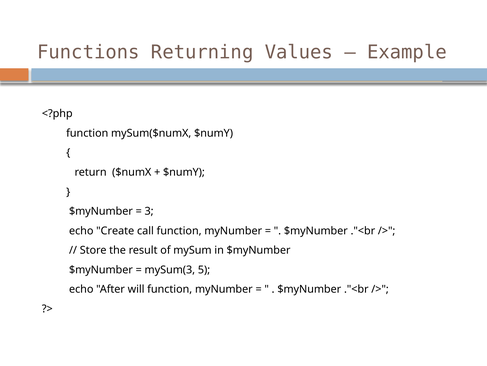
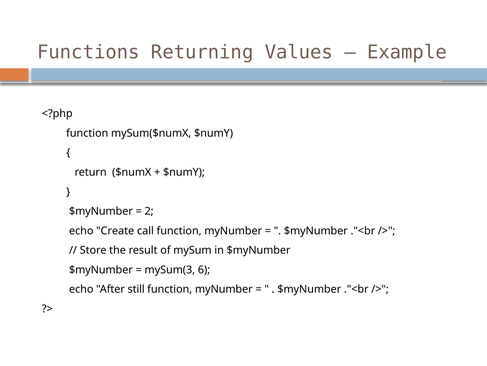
3: 3 -> 2
5: 5 -> 6
will: will -> still
